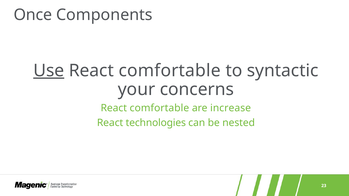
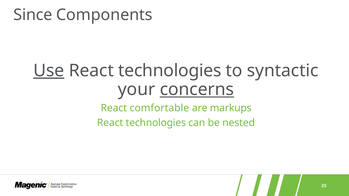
Once: Once -> Since
comfortable at (170, 71): comfortable -> technologies
concerns underline: none -> present
increase: increase -> markups
